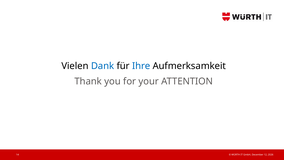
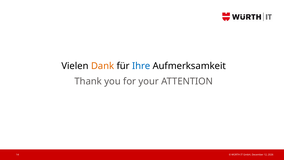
Dank colour: blue -> orange
